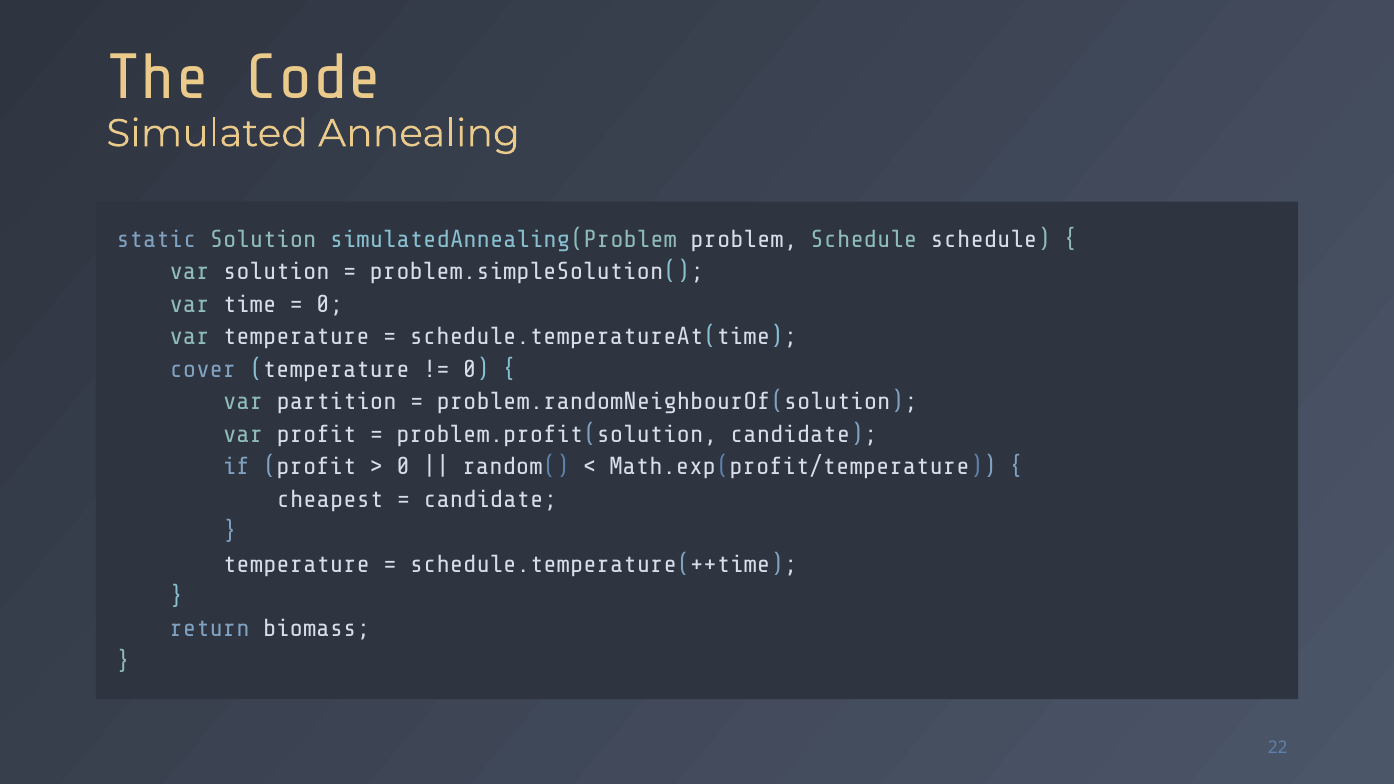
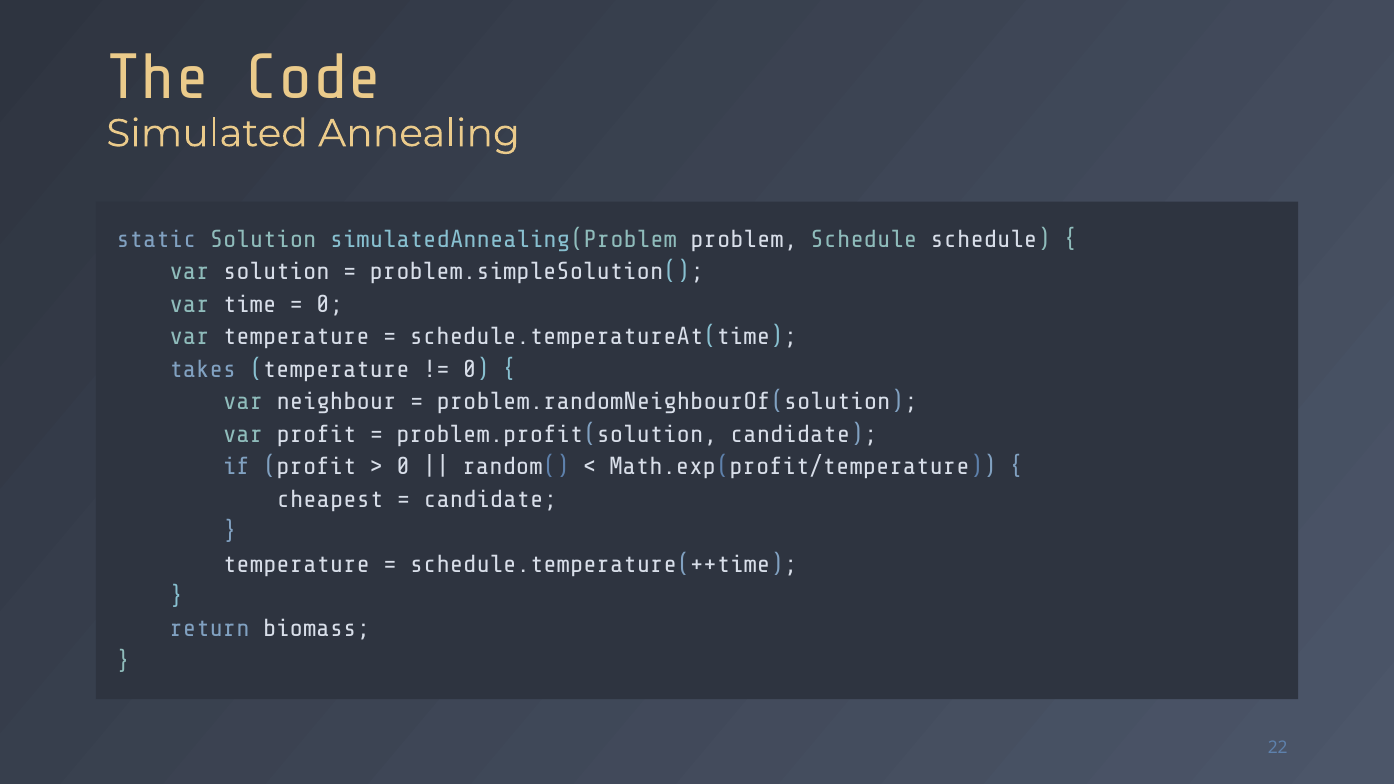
cover: cover -> takes
partition: partition -> neighbour
